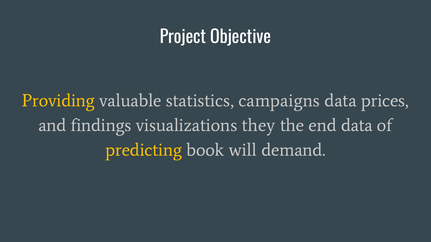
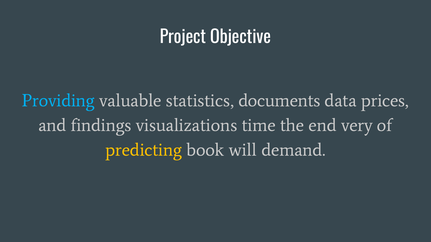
Providing colour: yellow -> light blue
campaigns: campaigns -> documents
they: they -> time
end data: data -> very
